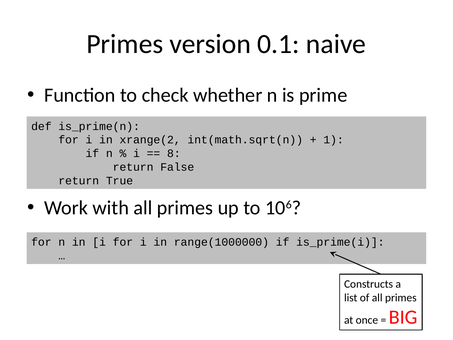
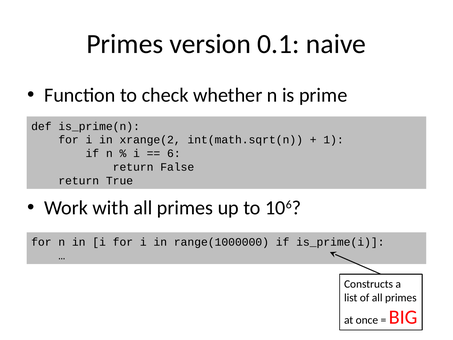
8: 8 -> 6
